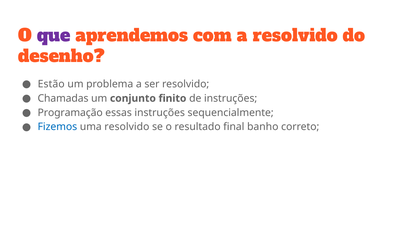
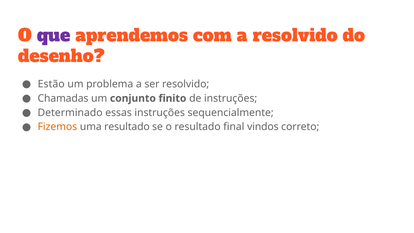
Programação: Programação -> Determinado
Fizemos colour: blue -> orange
uma resolvido: resolvido -> resultado
banho: banho -> vindos
